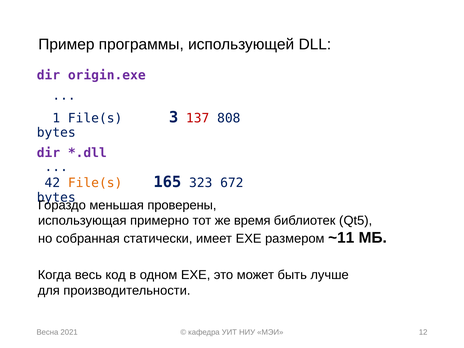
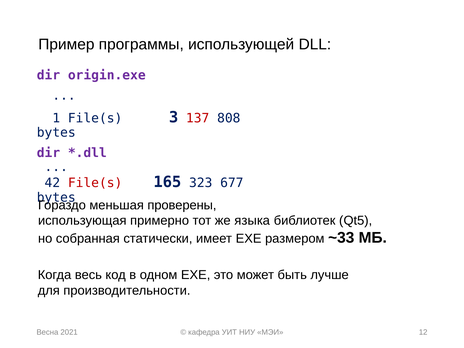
File(s at (95, 183) colour: orange -> red
672: 672 -> 677
время: время -> языка
~11: ~11 -> ~33
